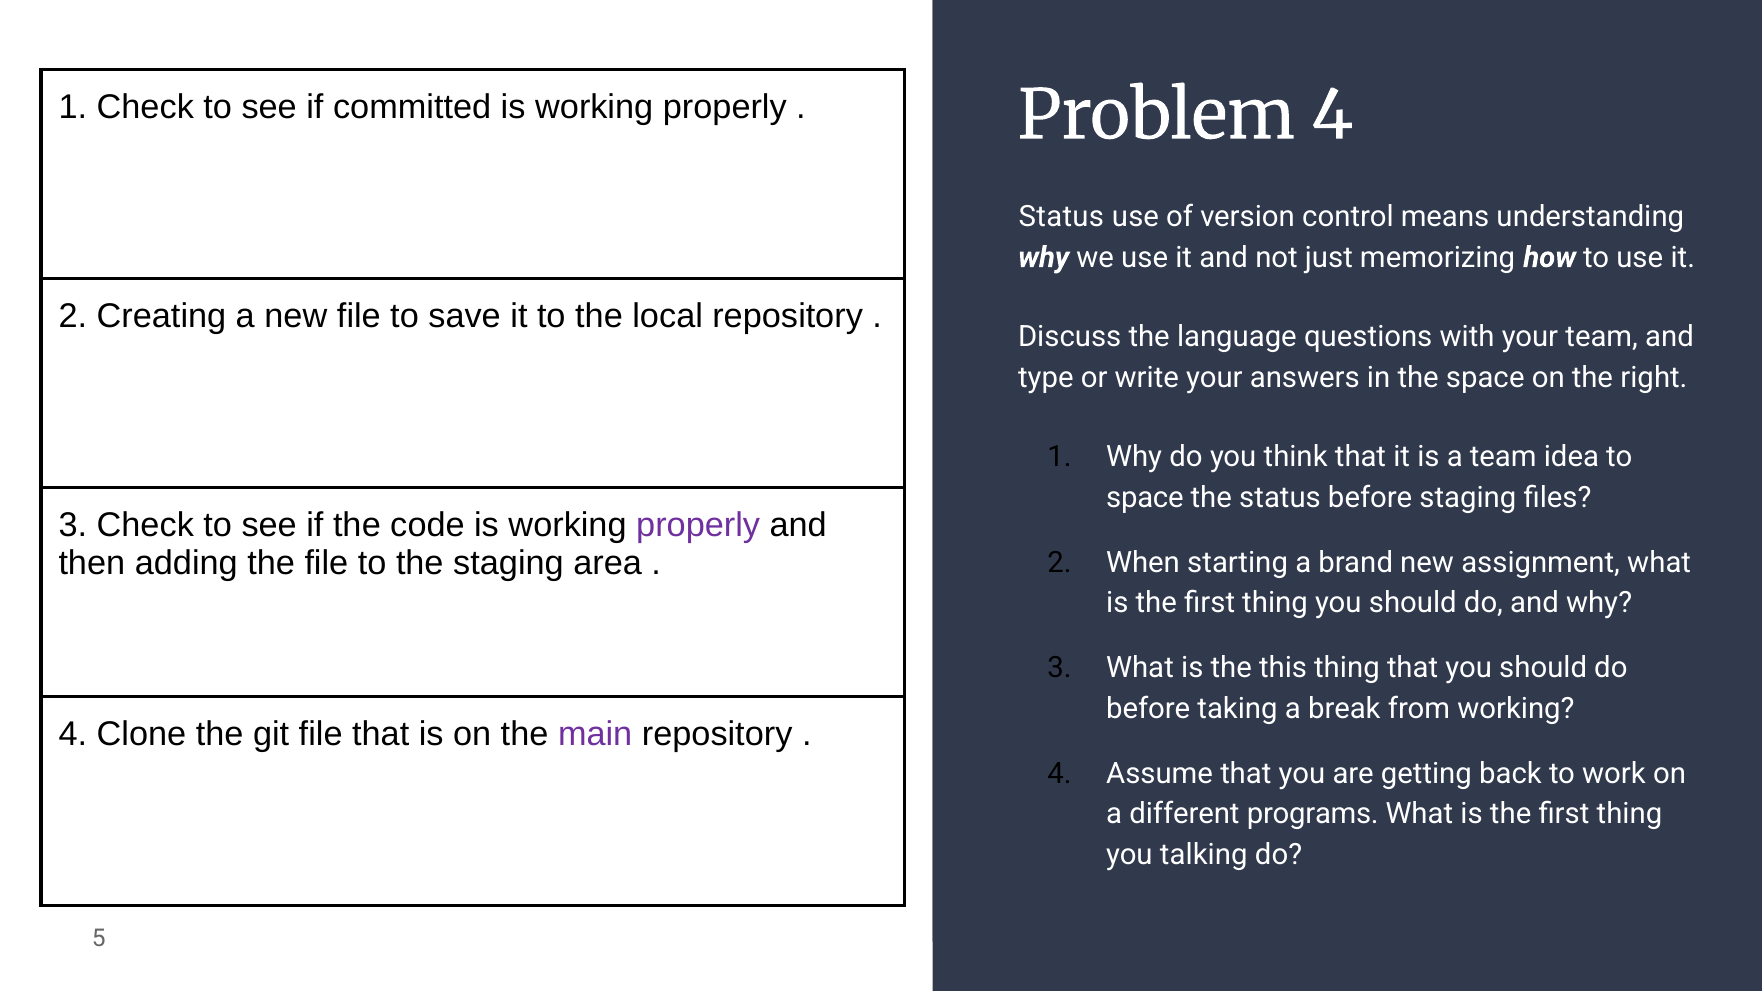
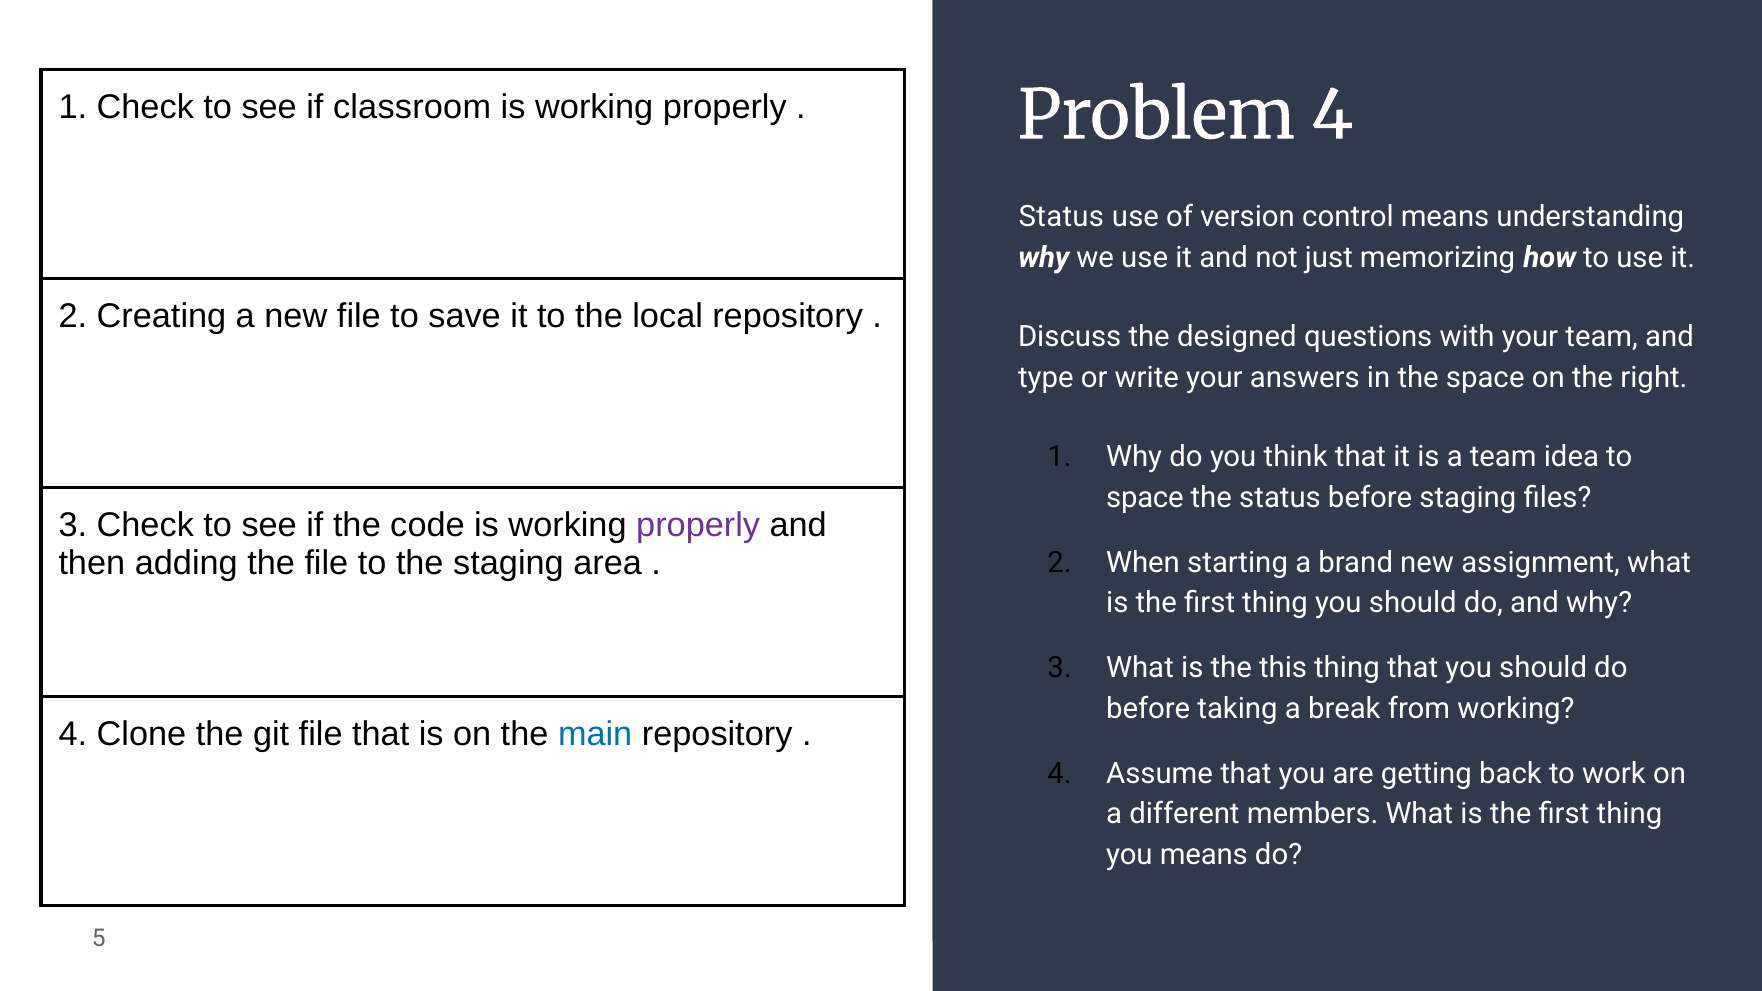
committed: committed -> classroom
language: language -> designed
main colour: purple -> blue
programs: programs -> members
you talking: talking -> means
